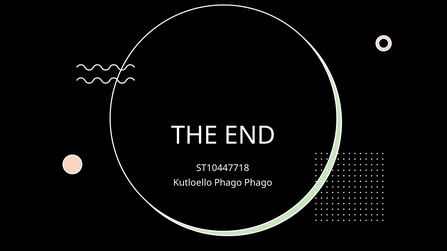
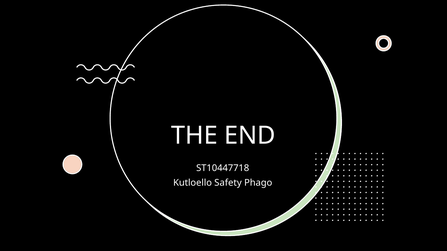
Kutloello Phago: Phago -> Safety
